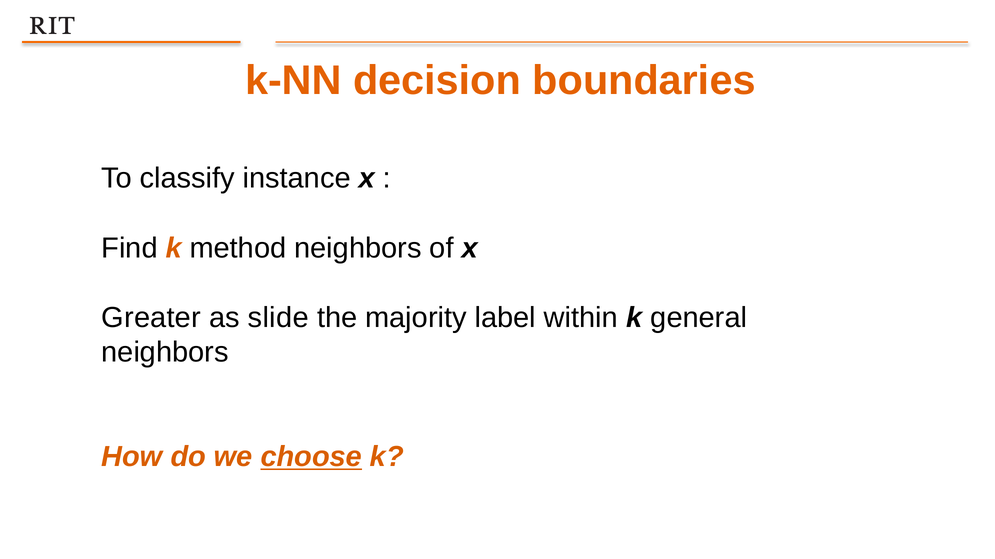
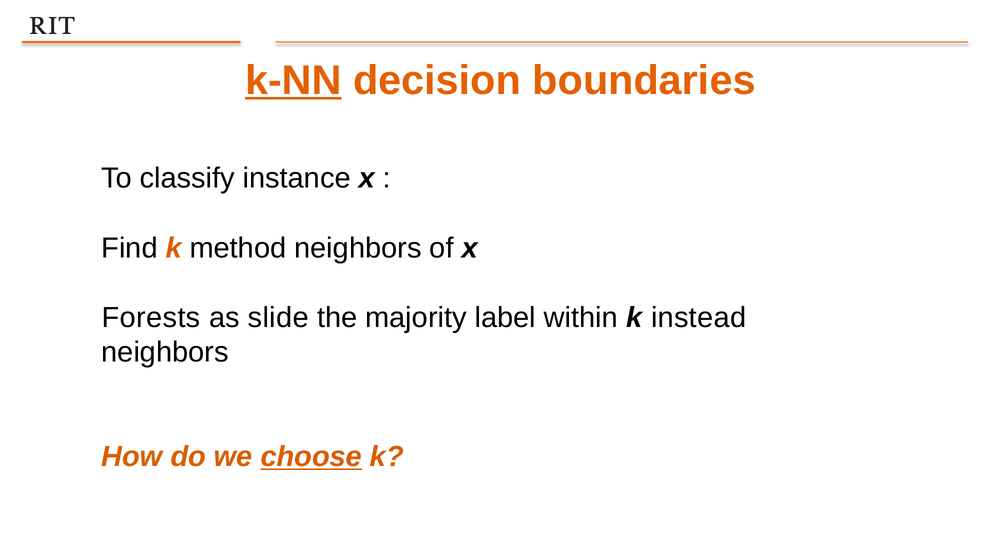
k-NN underline: none -> present
Greater: Greater -> Forests
general: general -> instead
